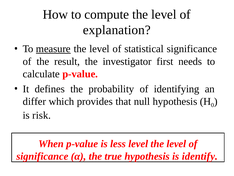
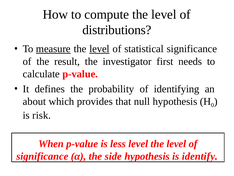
explanation: explanation -> distributions
level at (99, 49) underline: none -> present
differ: differ -> about
true: true -> side
